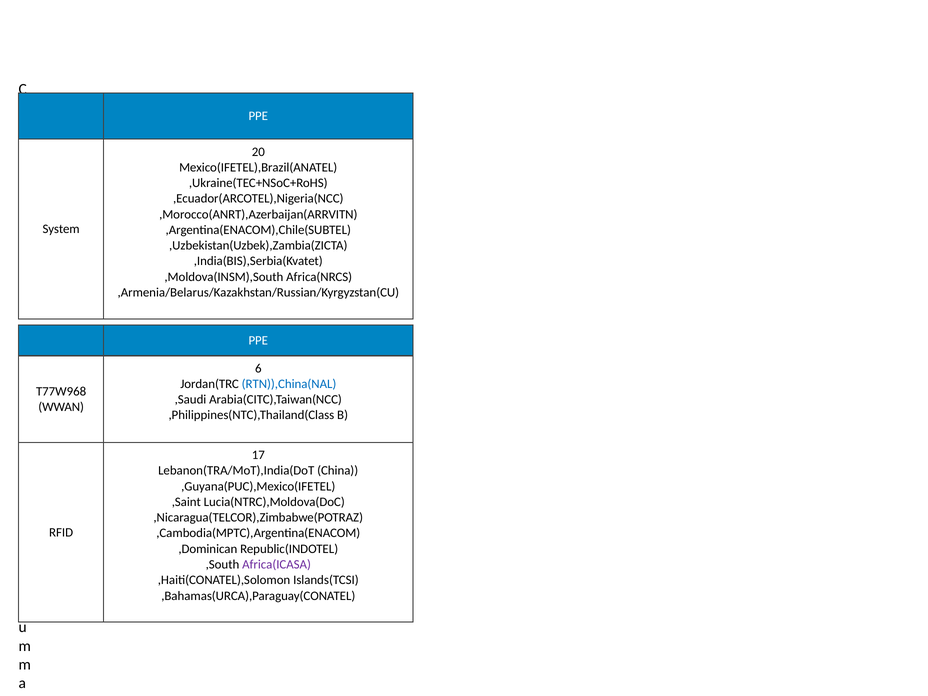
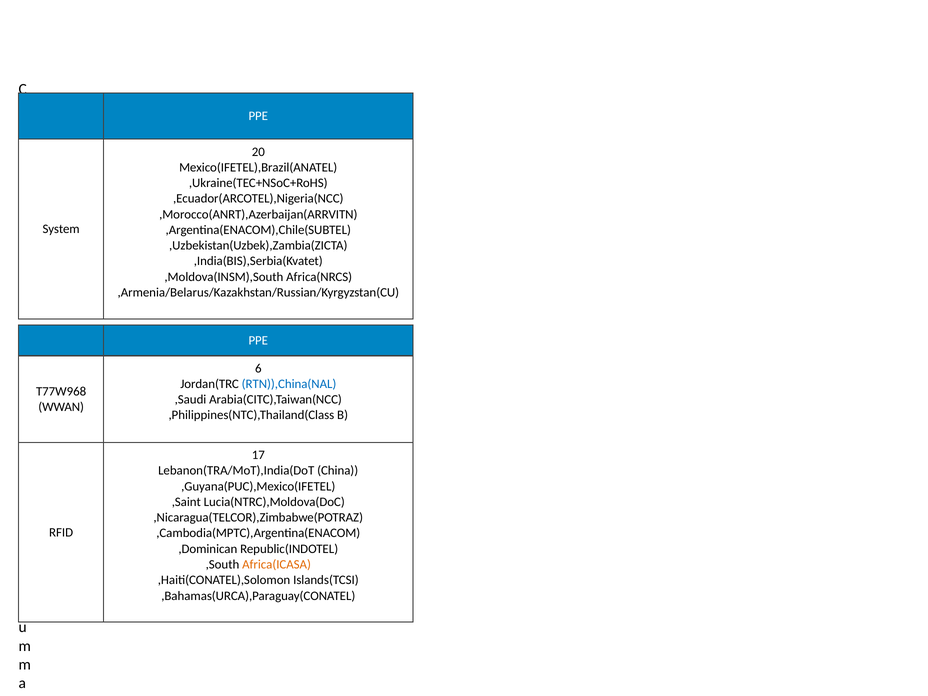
Africa(ICASA colour: purple -> orange
